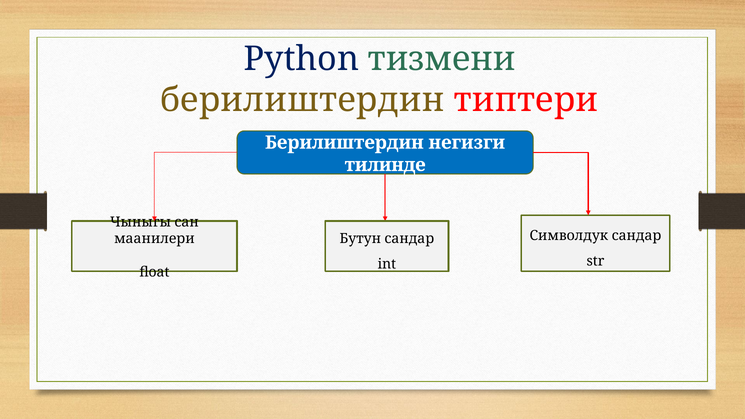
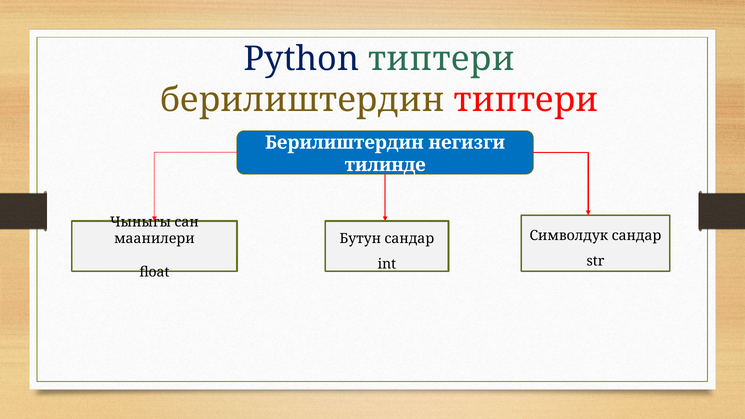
Python тизмени: тизмени -> типтери
